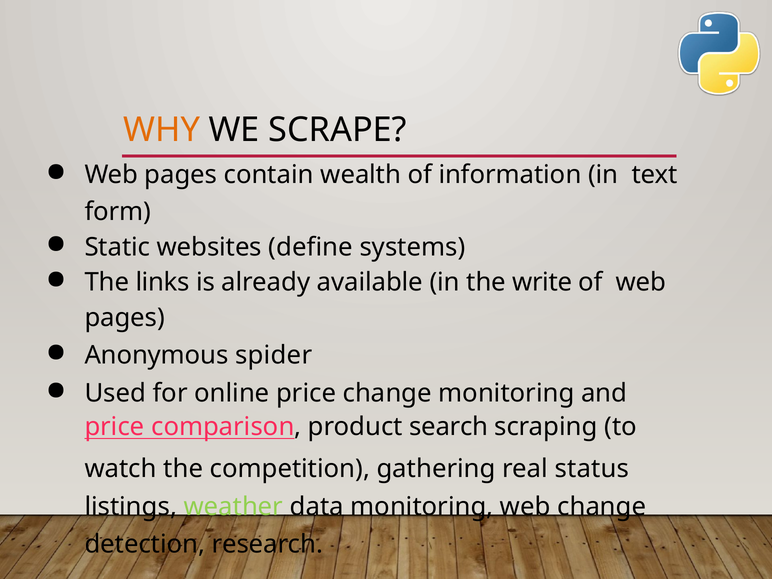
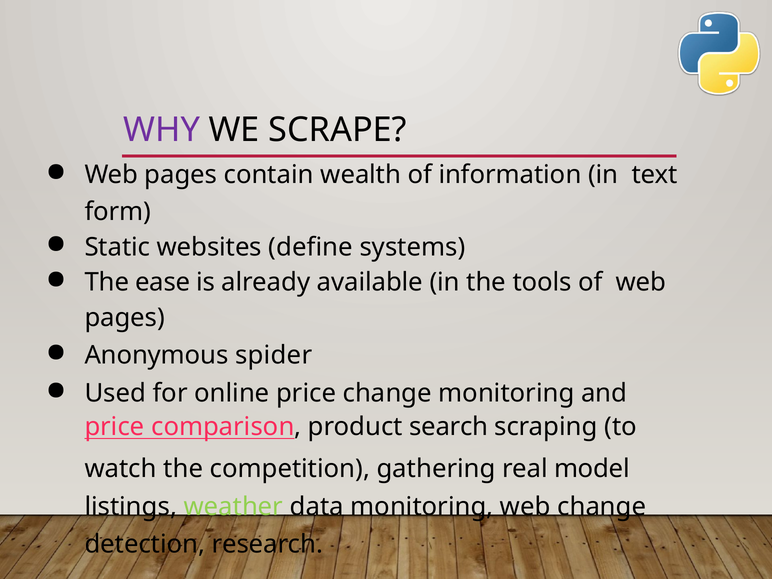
WHY colour: orange -> purple
links: links -> ease
write: write -> tools
status: status -> model
